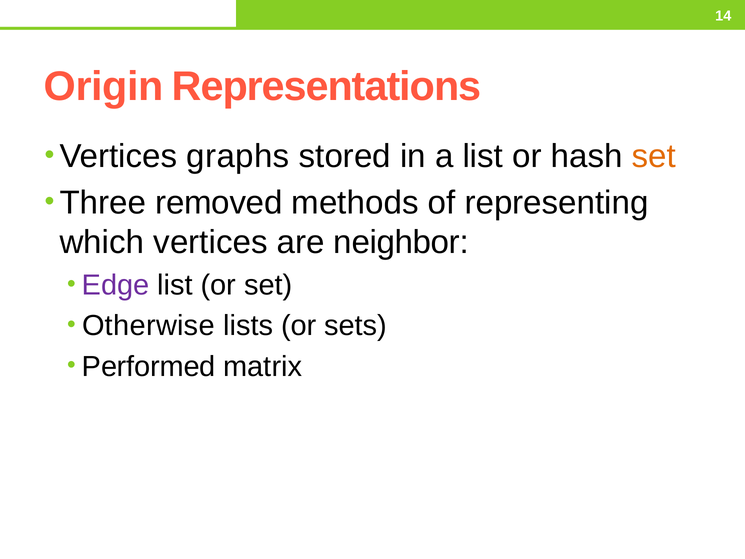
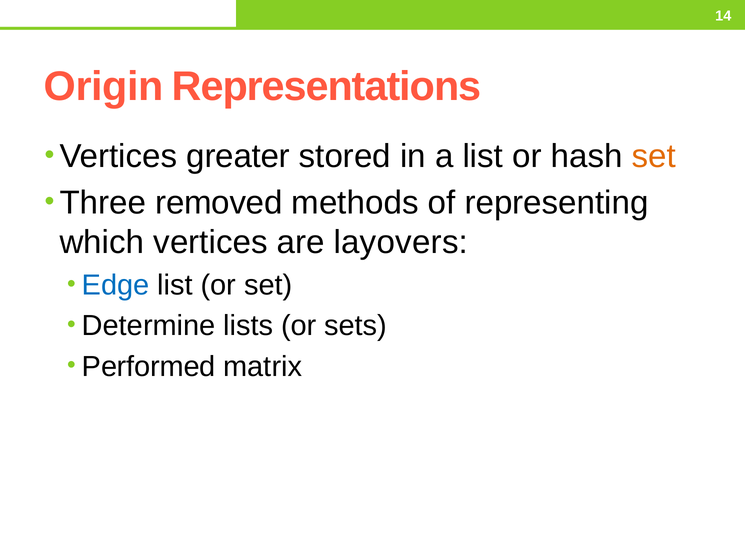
graphs: graphs -> greater
neighbor: neighbor -> layovers
Edge colour: purple -> blue
Otherwise: Otherwise -> Determine
